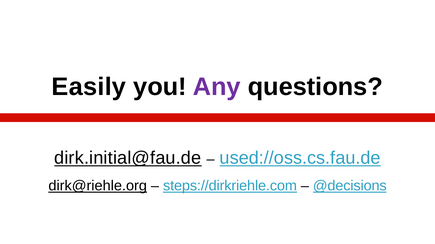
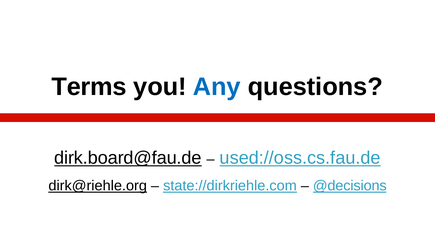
Easily: Easily -> Terms
Any colour: purple -> blue
dirk.initial@fau.de: dirk.initial@fau.de -> dirk.board@fau.de
steps://dirkriehle.com: steps://dirkriehle.com -> state://dirkriehle.com
